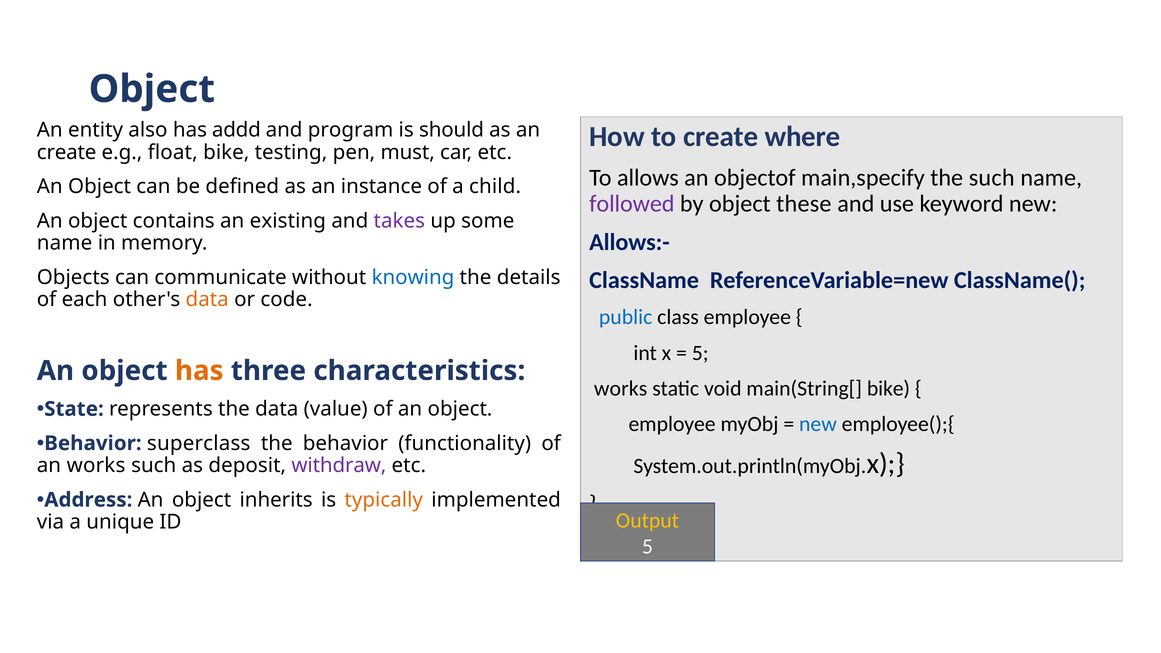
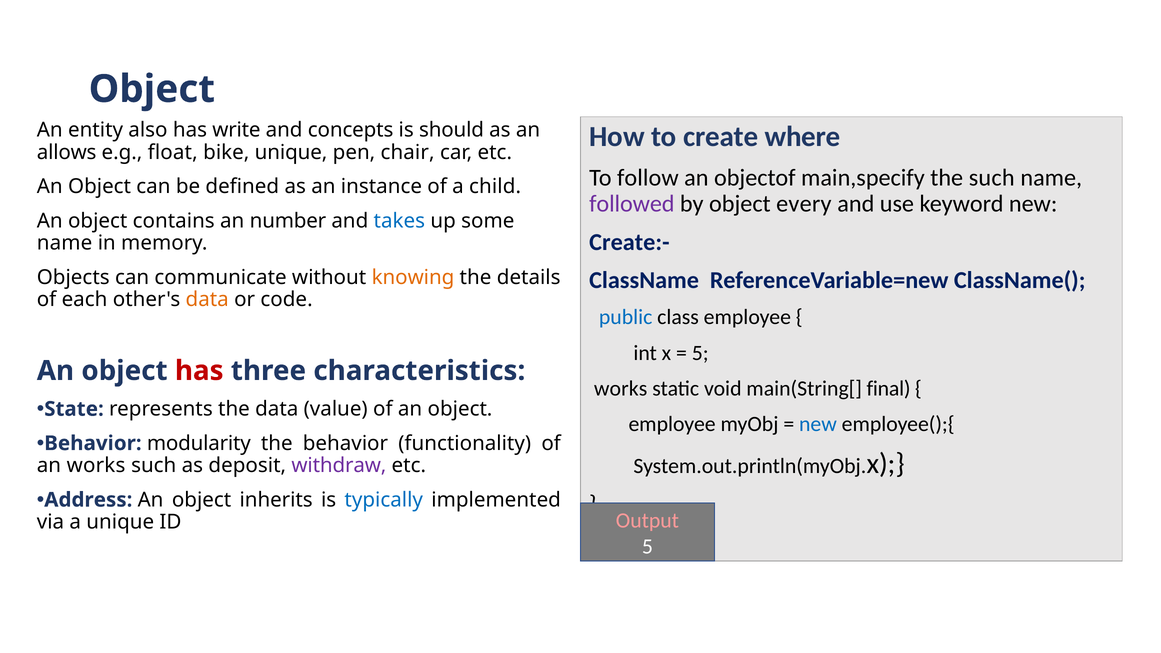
addd: addd -> write
program: program -> concepts
create at (67, 152): create -> allows
bike testing: testing -> unique
must: must -> chair
allows: allows -> follow
these: these -> every
existing: existing -> number
takes colour: purple -> blue
Allows:-: Allows:- -> Create:-
knowing colour: blue -> orange
has at (199, 371) colour: orange -> red
main(String[ bike: bike -> final
superclass: superclass -> modularity
typically colour: orange -> blue
Output colour: yellow -> pink
